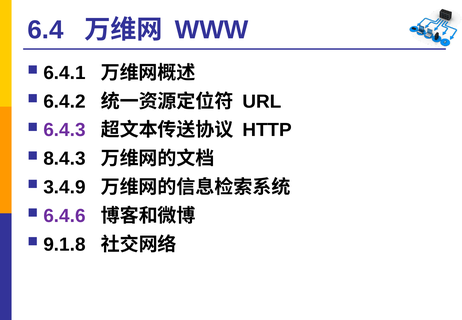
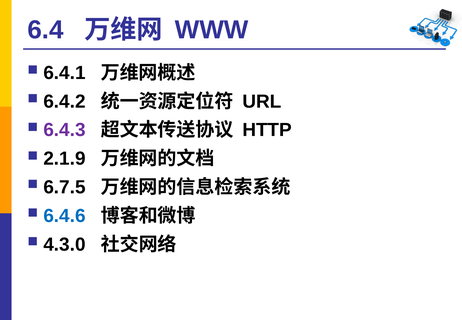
8.4.3: 8.4.3 -> 2.1.9
3.4.9: 3.4.9 -> 6.7.5
6.4.6 colour: purple -> blue
9.1.8: 9.1.8 -> 4.3.0
